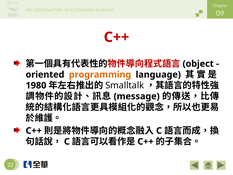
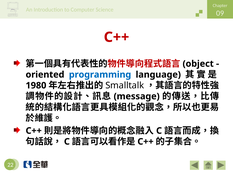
programming colour: orange -> blue
